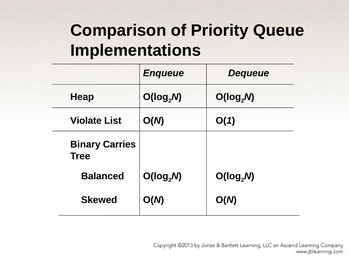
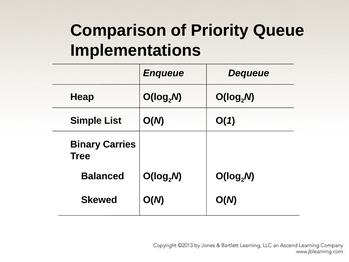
Violate: Violate -> Simple
